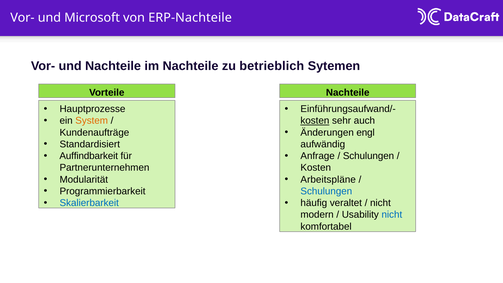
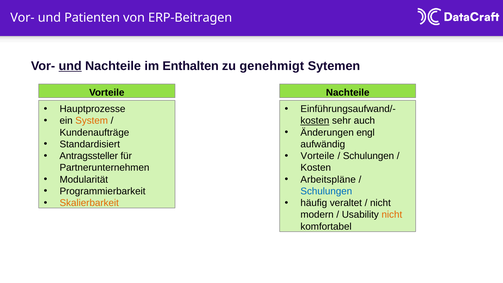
Microsoft: Microsoft -> Patienten
ERP-Nachteile: ERP-Nachteile -> ERP-Beitragen
und at (70, 66) underline: none -> present
im Nachteile: Nachteile -> Enthalten
betrieblich: betrieblich -> genehmigt
Auffindbarkeit: Auffindbarkeit -> Antragssteller
Anfrage at (318, 156): Anfrage -> Vorteile
Skalierbarkeit colour: blue -> orange
nicht at (392, 215) colour: blue -> orange
